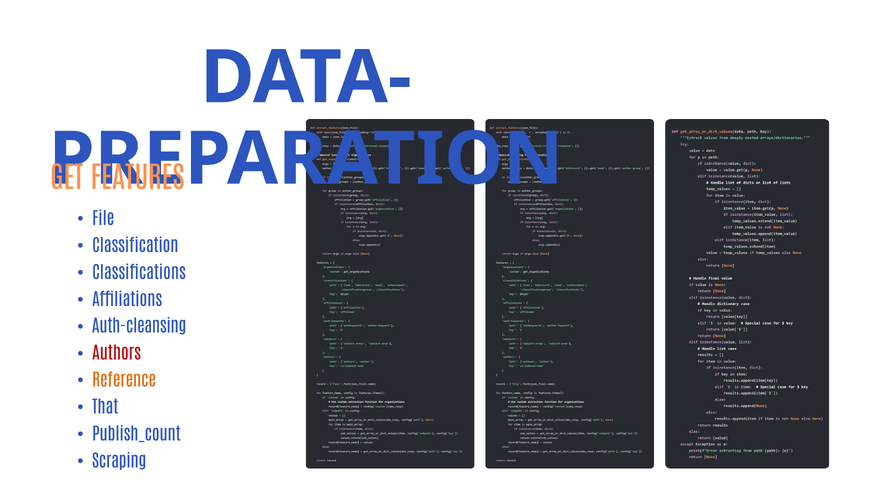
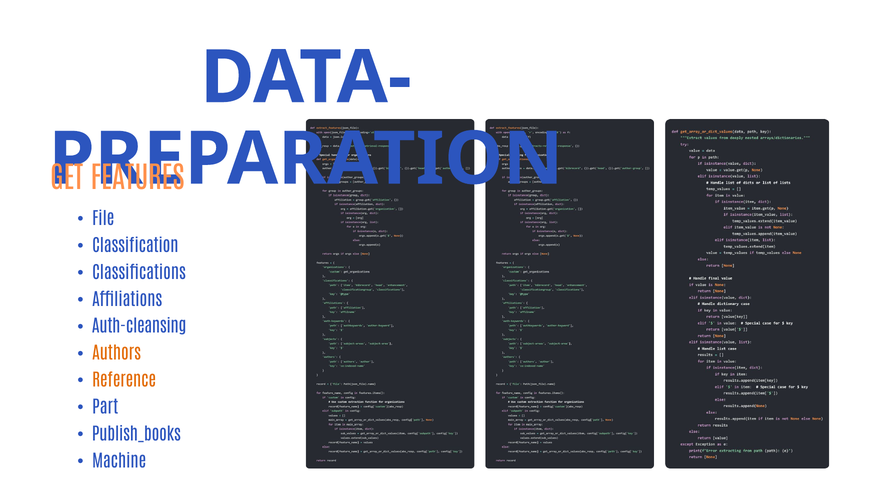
Authors colour: red -> orange
That: That -> Part
Publish_count: Publish_count -> Publish_books
Scraping: Scraping -> Machine
